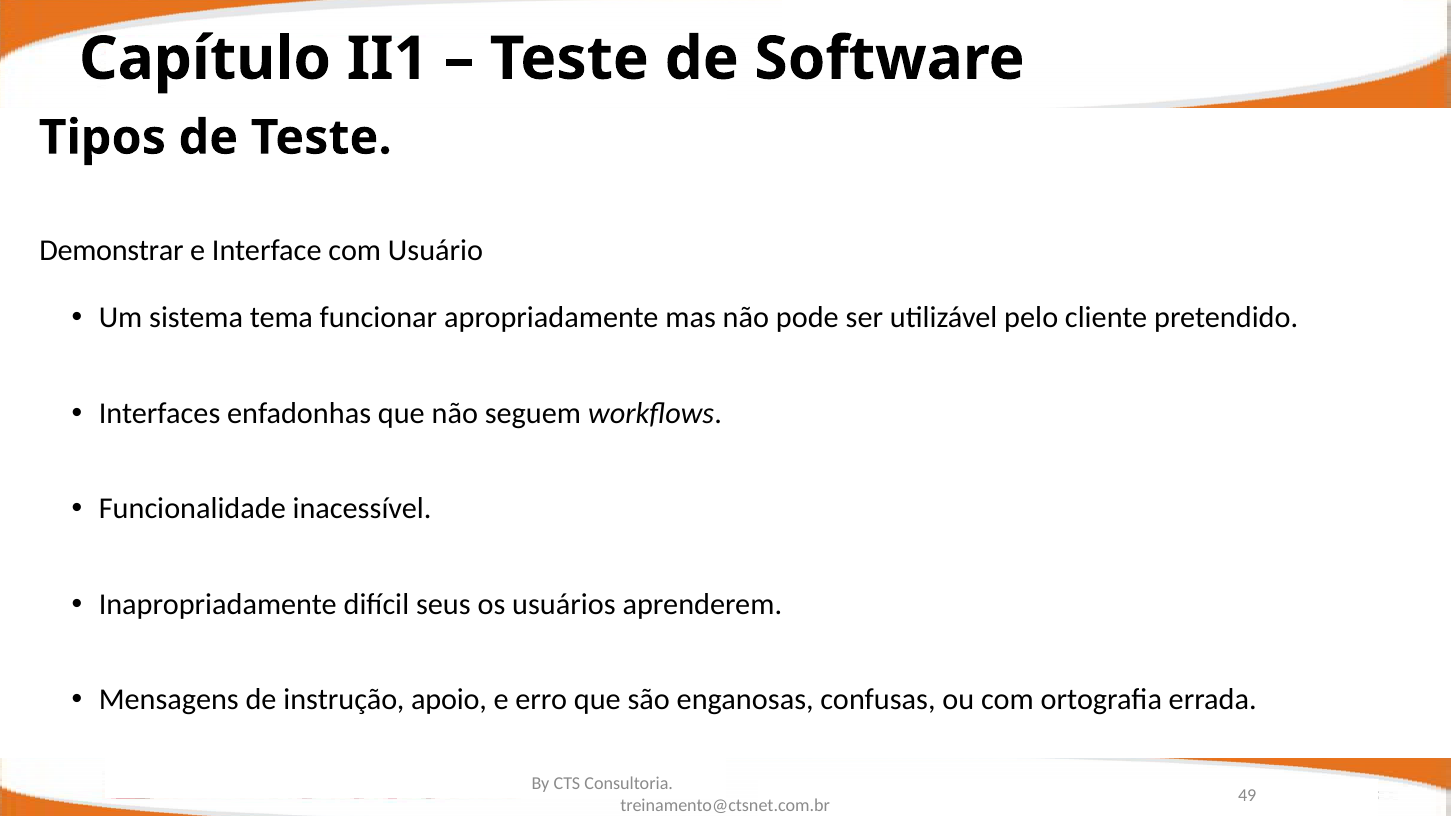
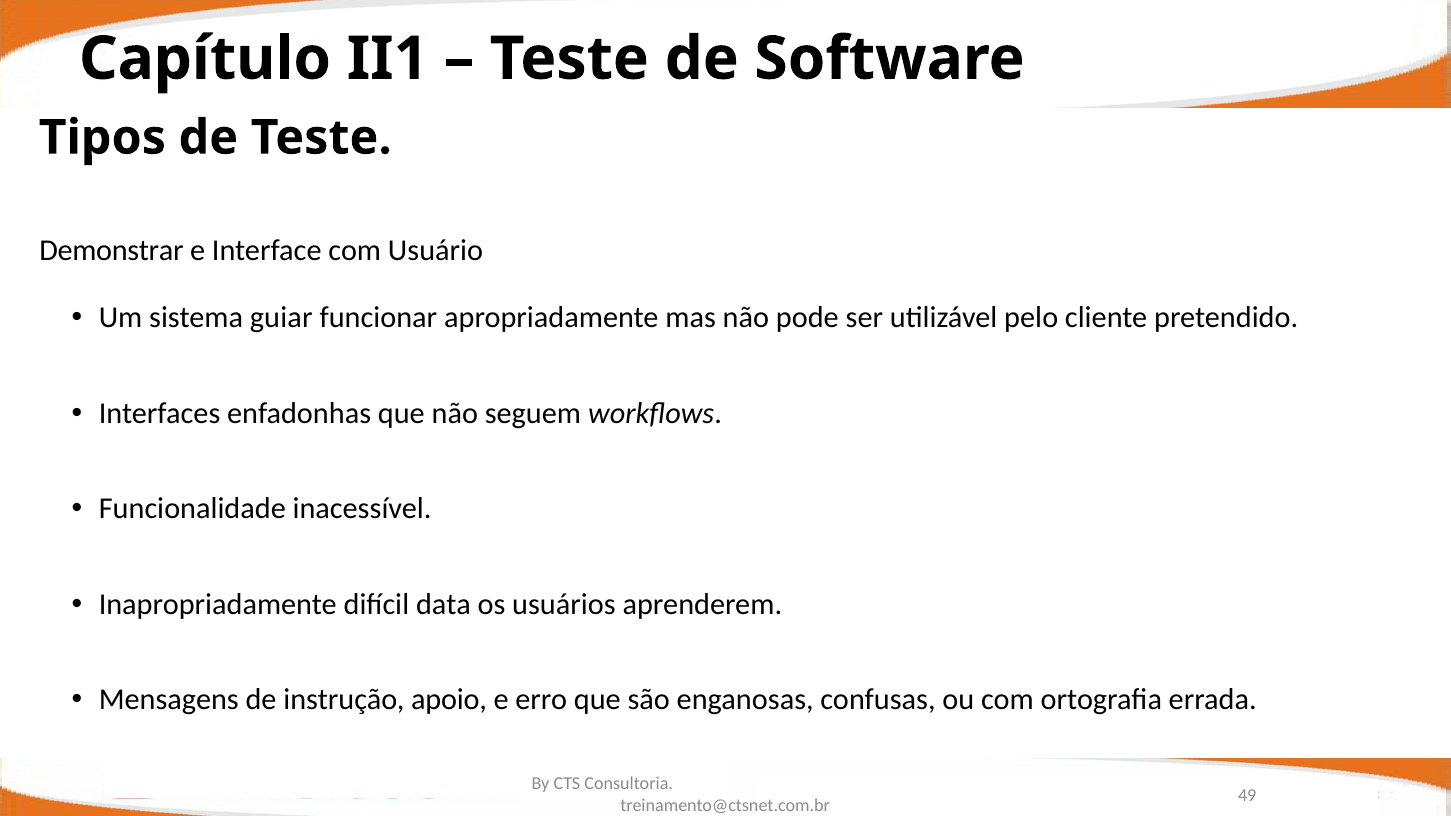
tema: tema -> guiar
seus: seus -> data
